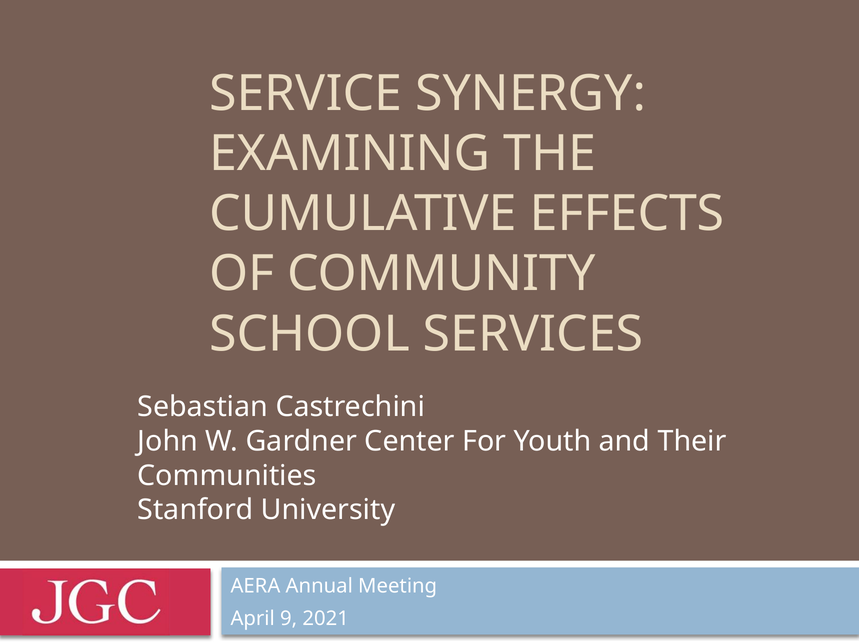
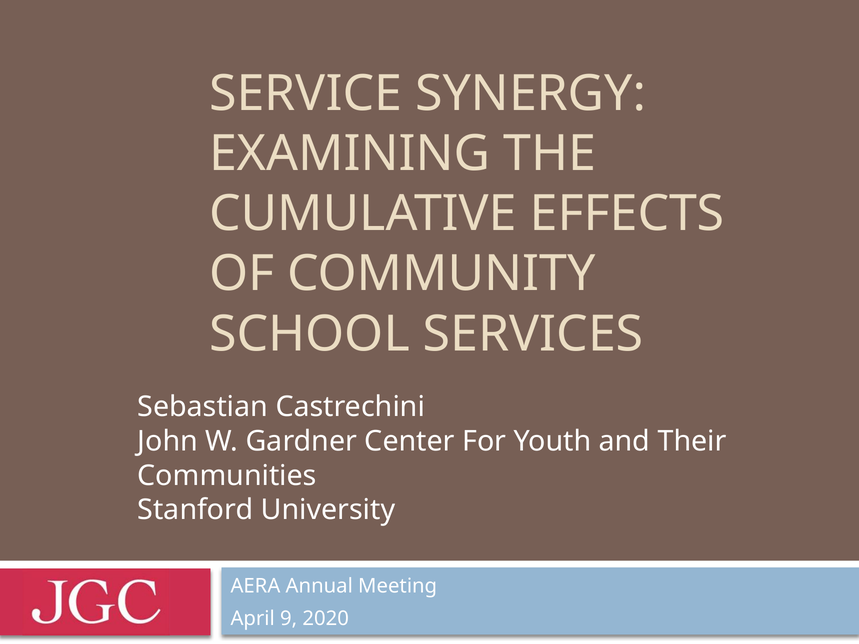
2021: 2021 -> 2020
